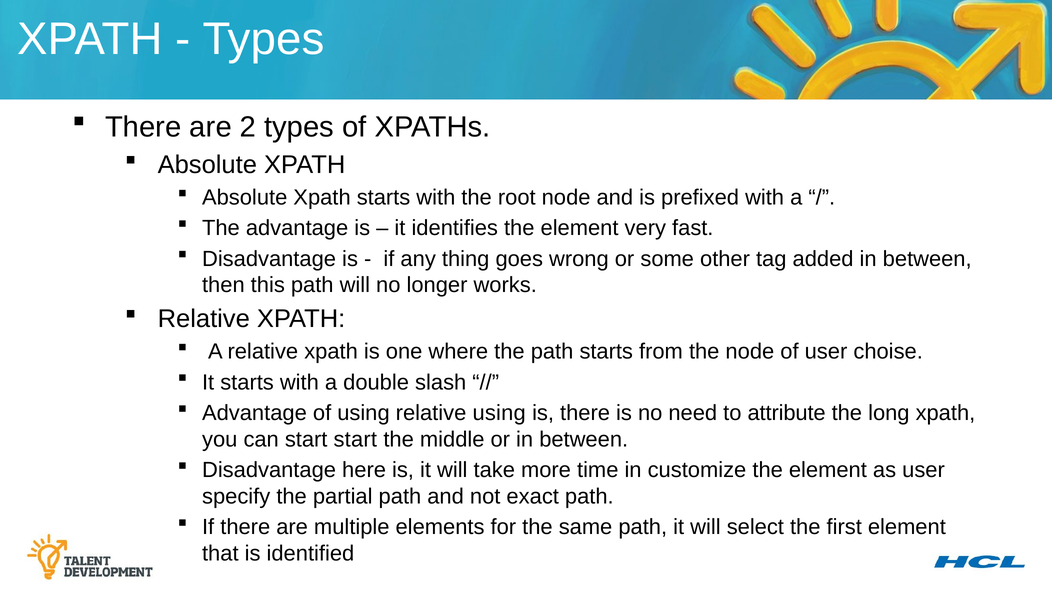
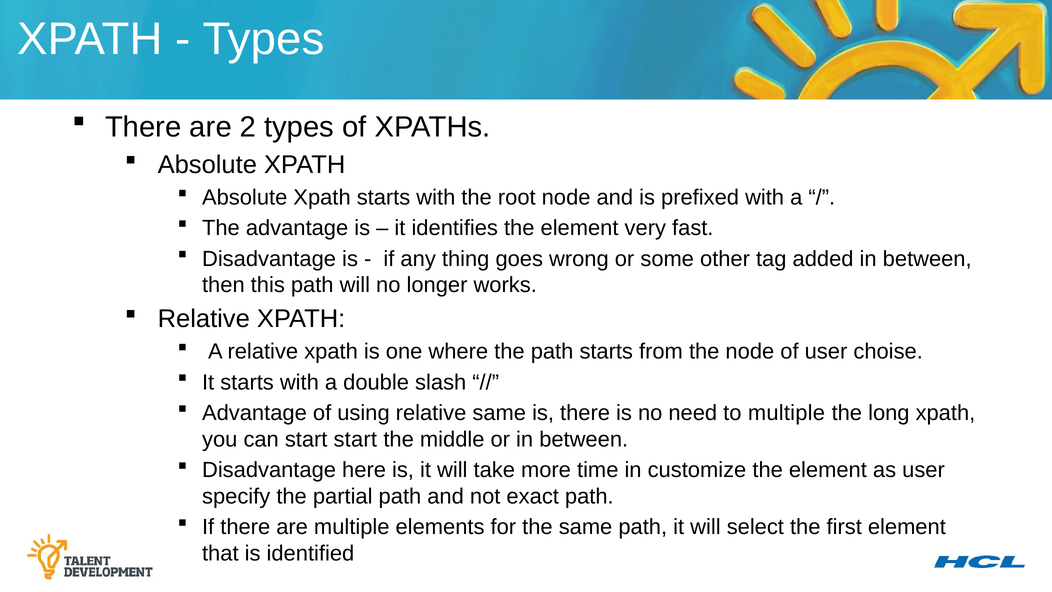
relative using: using -> same
to attribute: attribute -> multiple
